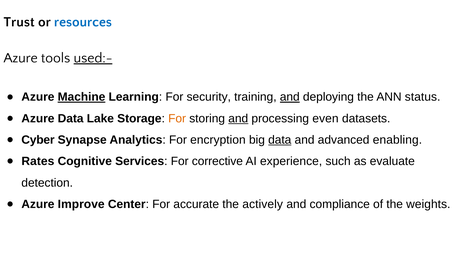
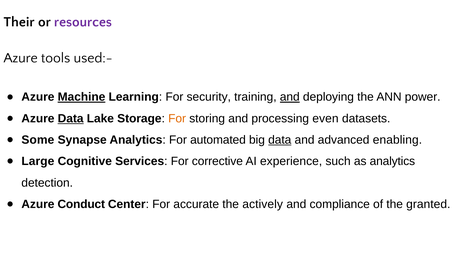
Trust: Trust -> Their
resources colour: blue -> purple
used:- underline: present -> none
status: status -> power
Data at (71, 118) underline: none -> present
and at (238, 118) underline: present -> none
Cyber: Cyber -> Some
encryption: encryption -> automated
Rates: Rates -> Large
as evaluate: evaluate -> analytics
Improve: Improve -> Conduct
weights: weights -> granted
